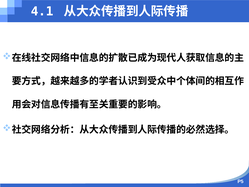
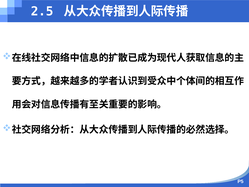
4.1: 4.1 -> 2.5
